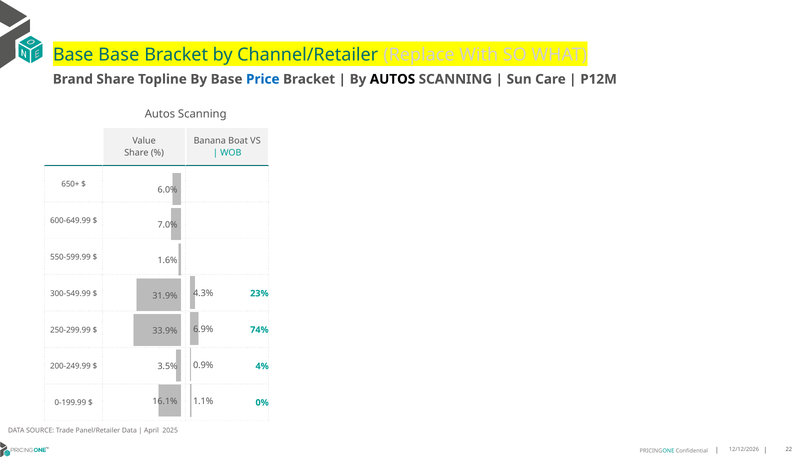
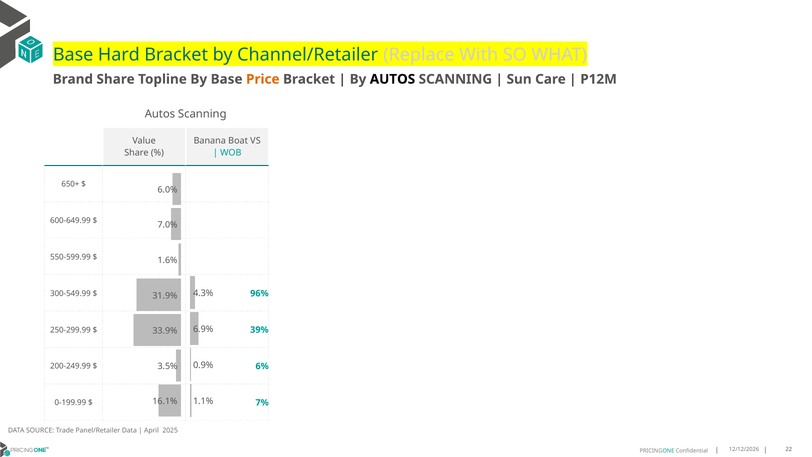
Base Base: Base -> Hard
Price colour: blue -> orange
23%: 23% -> 96%
74%: 74% -> 39%
4%: 4% -> 6%
0%: 0% -> 7%
